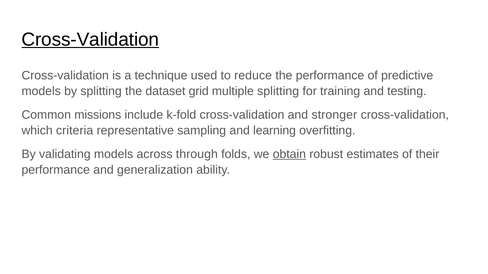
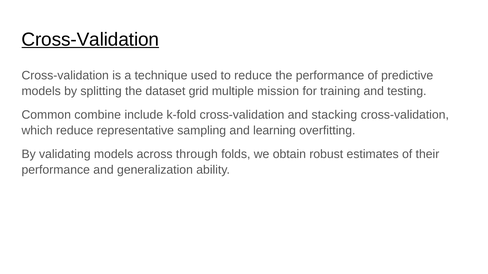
multiple splitting: splitting -> mission
missions: missions -> combine
stronger: stronger -> stacking
which criteria: criteria -> reduce
obtain underline: present -> none
